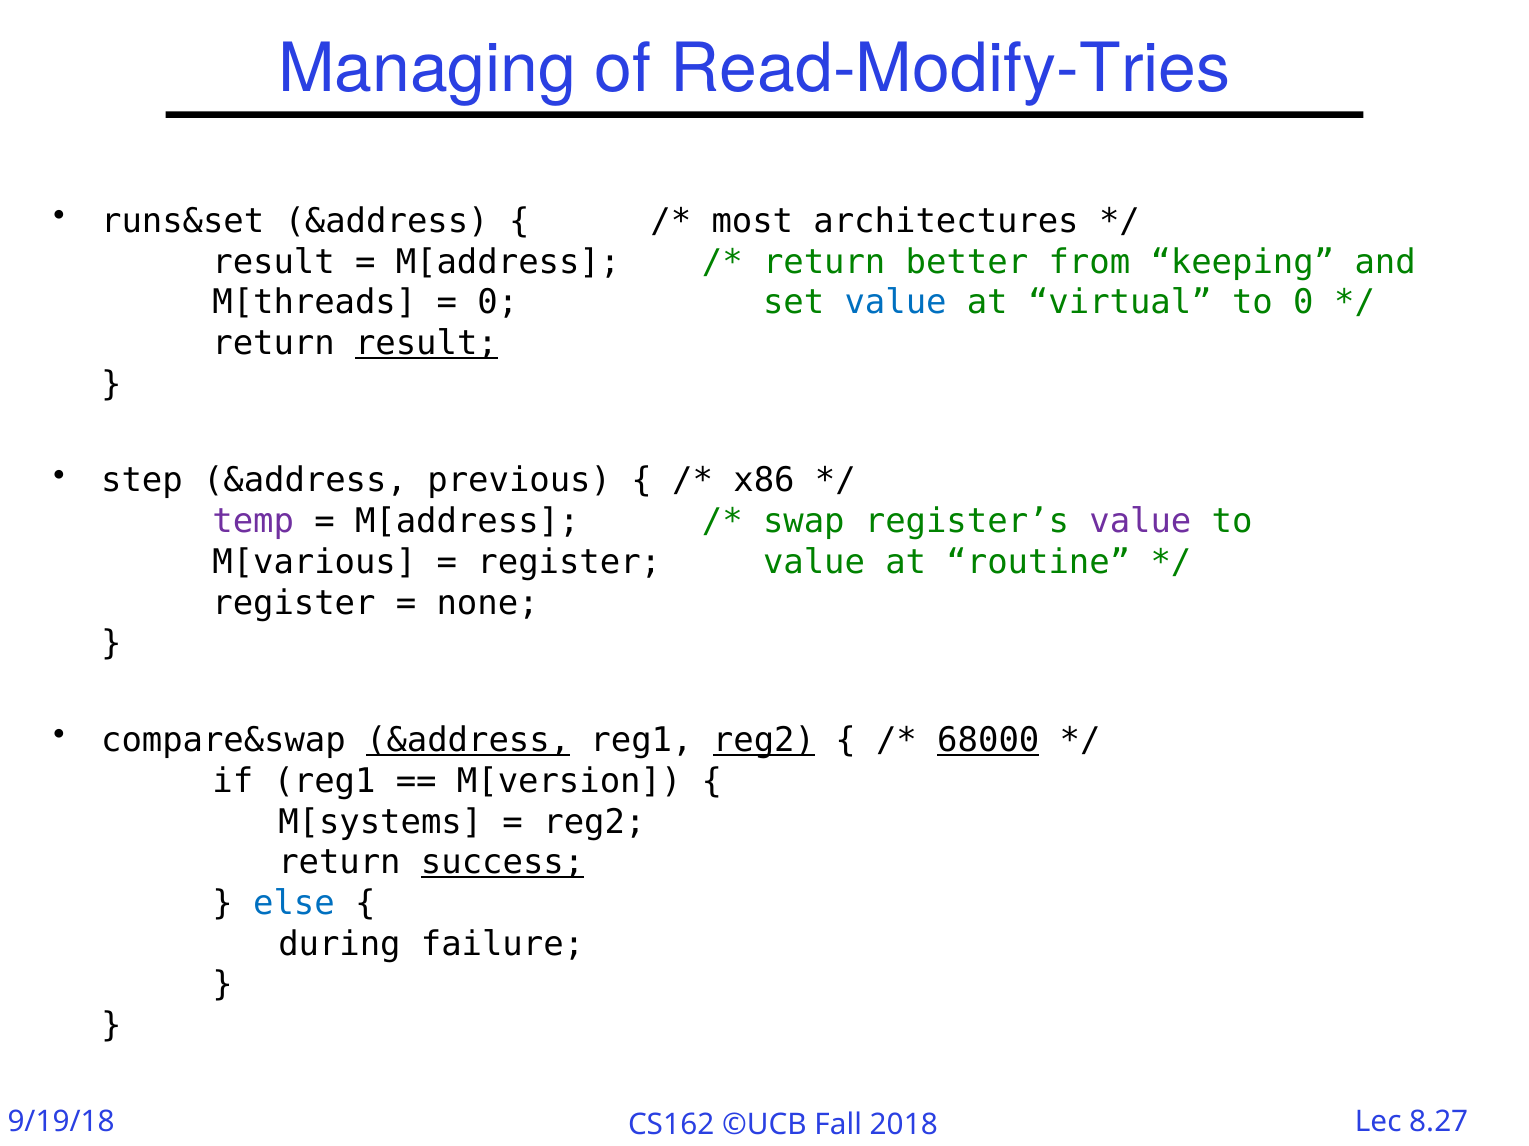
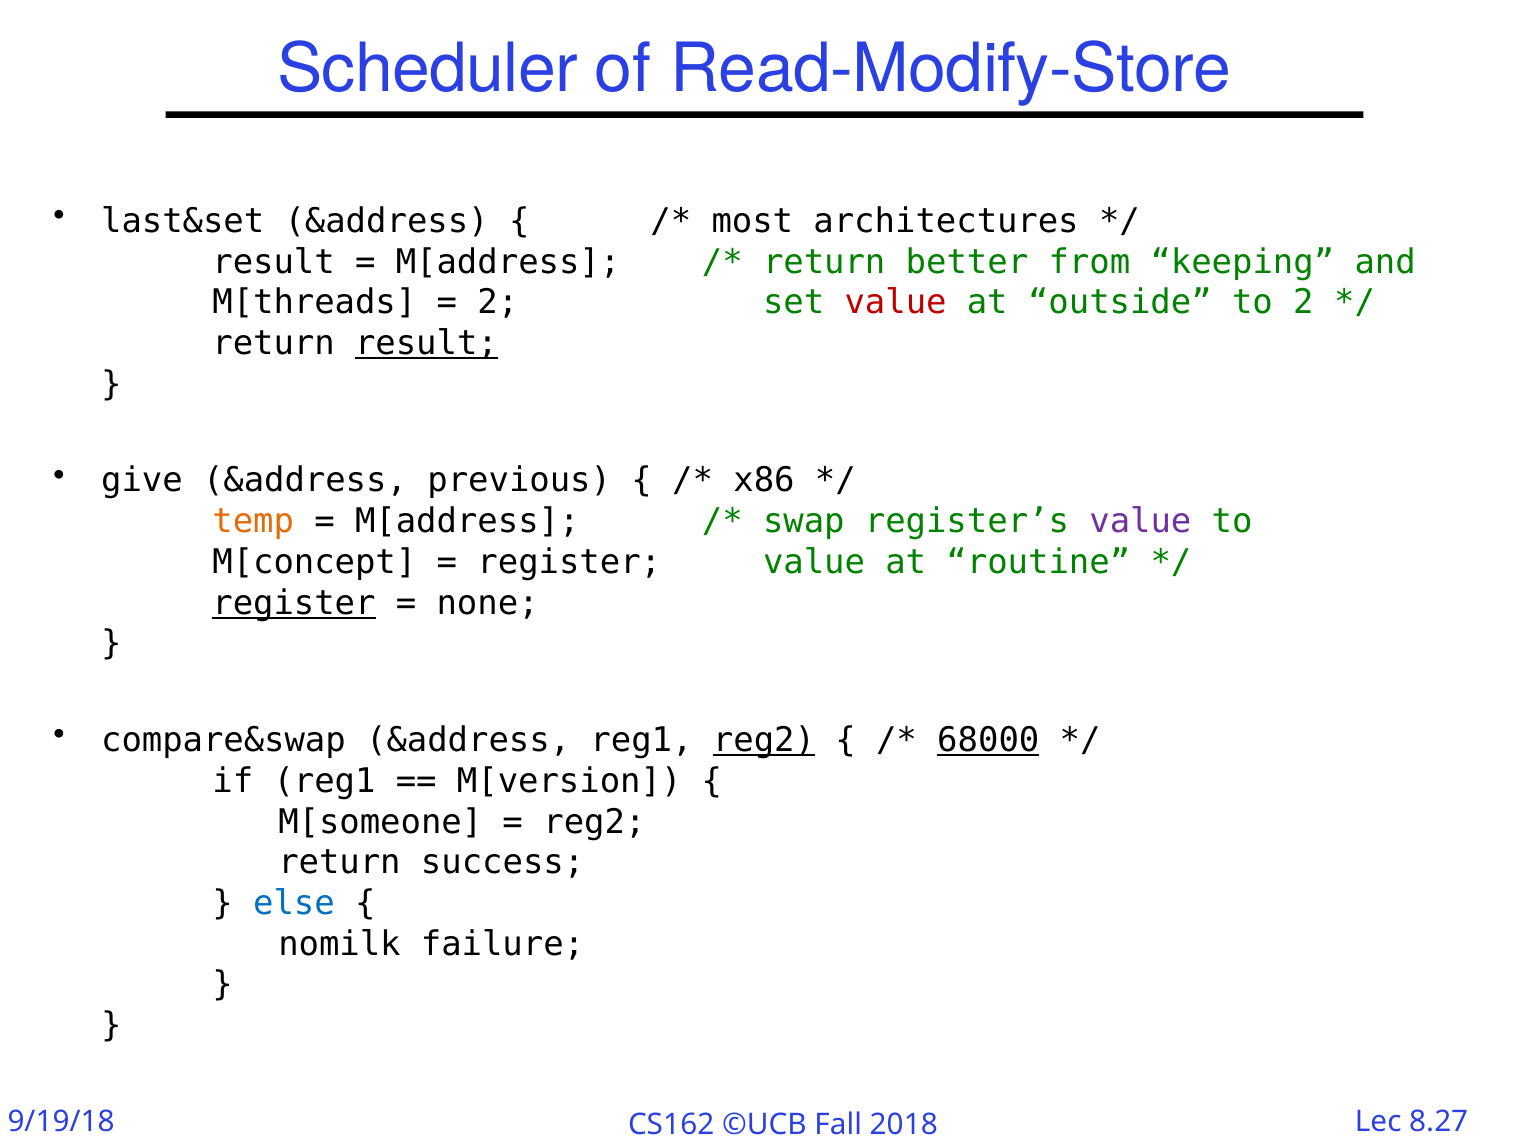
Managing: Managing -> Scheduler
Read-Modify-Tries: Read-Modify-Tries -> Read-Modify-Store
runs&set: runs&set -> last&set
0 at (498, 303): 0 -> 2
value at (896, 303) colour: blue -> red
virtual: virtual -> outside
to 0: 0 -> 2
step: step -> give
temp colour: purple -> orange
M[various: M[various -> M[concept
register at (294, 603) underline: none -> present
&address at (468, 741) underline: present -> none
M[systems: M[systems -> M[someone
success underline: present -> none
during: during -> nomilk
